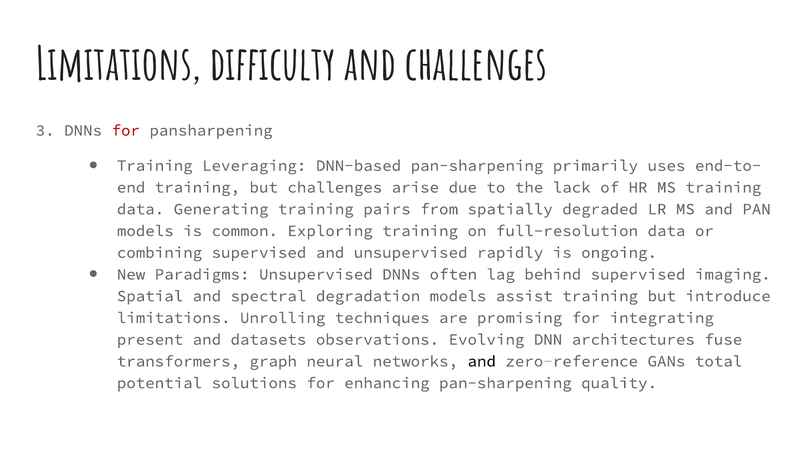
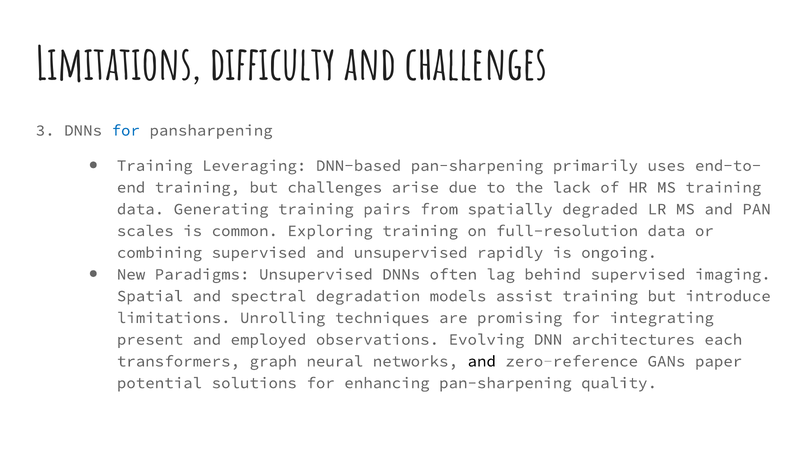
for at (126, 130) colour: red -> blue
models at (145, 231): models -> scales
datasets: datasets -> employed
fuse: fuse -> each
total: total -> paper
